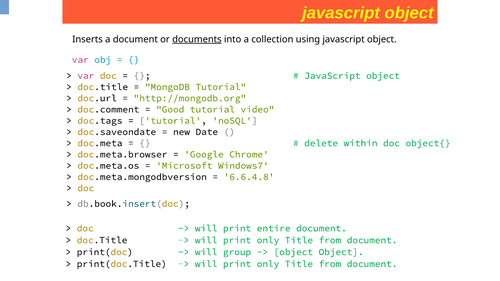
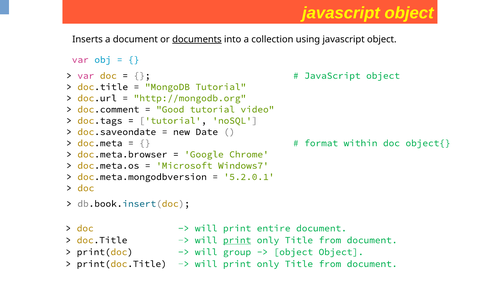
delete: delete -> format
6.6.4.8: 6.6.4.8 -> 5.2.0.1
print at (237, 240) underline: none -> present
